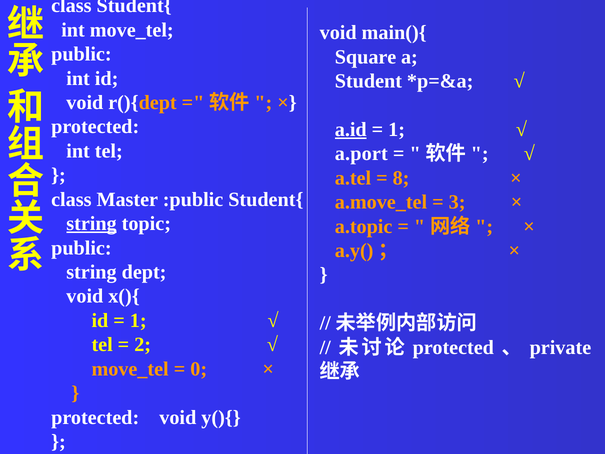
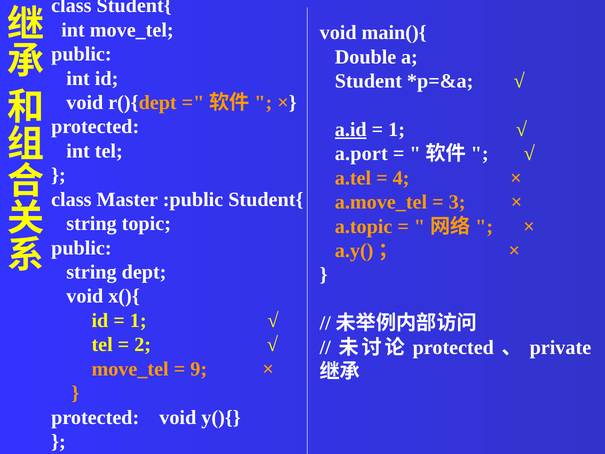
Square: Square -> Double
8: 8 -> 4
string at (92, 224) underline: present -> none
0: 0 -> 9
